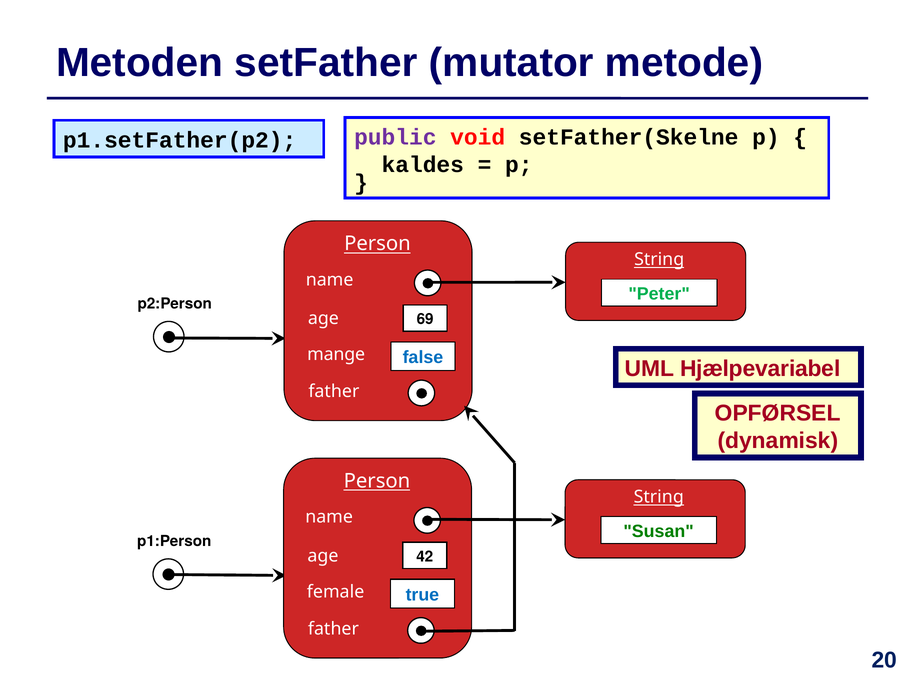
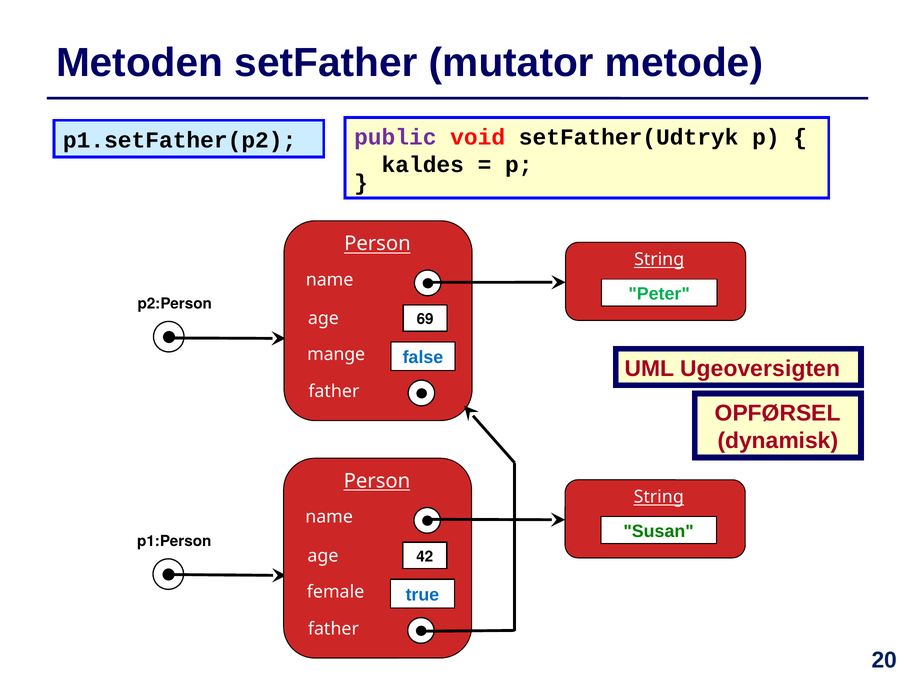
setFather(Skelne: setFather(Skelne -> setFather(Udtryk
Hjælpevariabel: Hjælpevariabel -> Ugeoversigten
